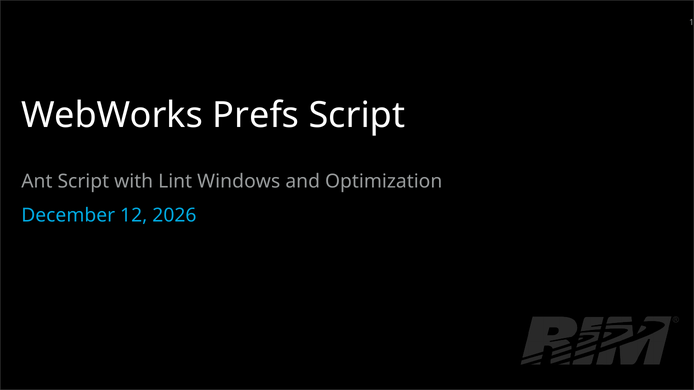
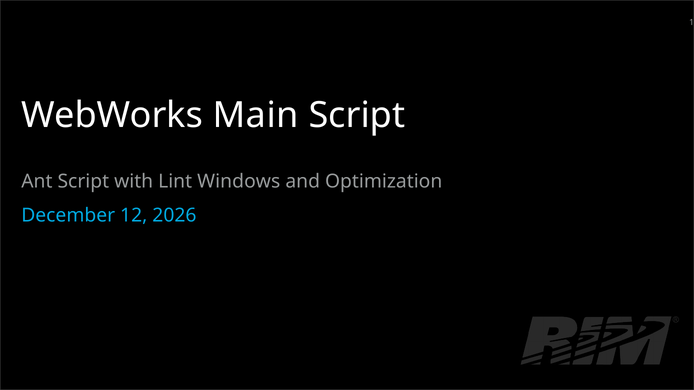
Prefs: Prefs -> Main
